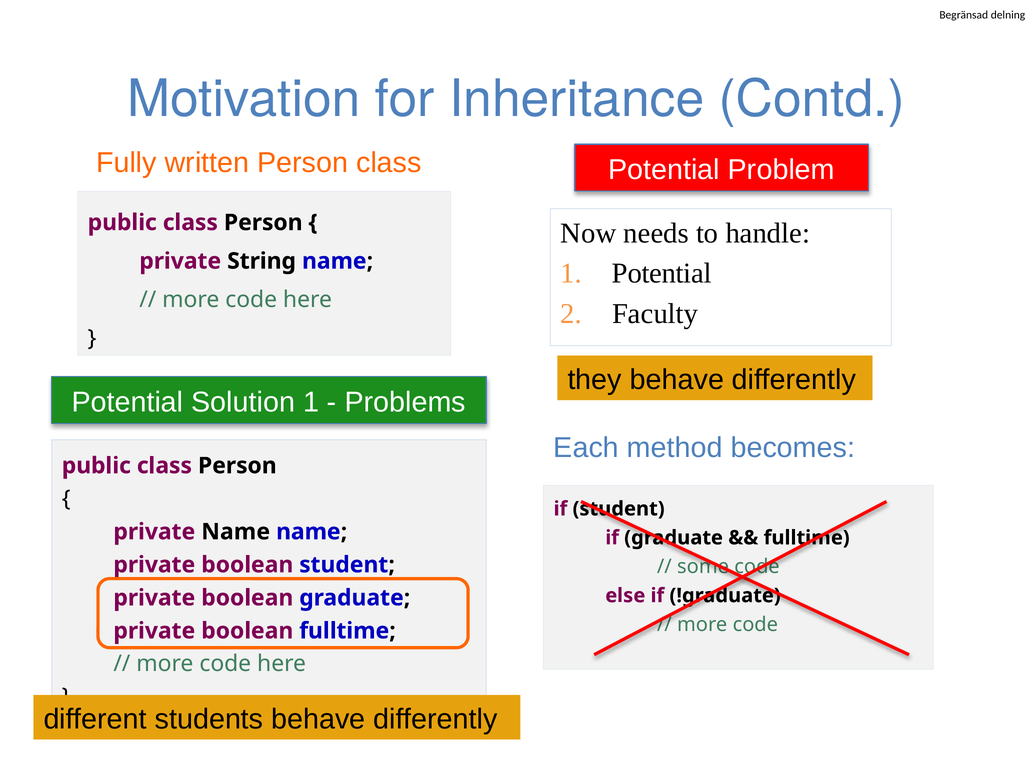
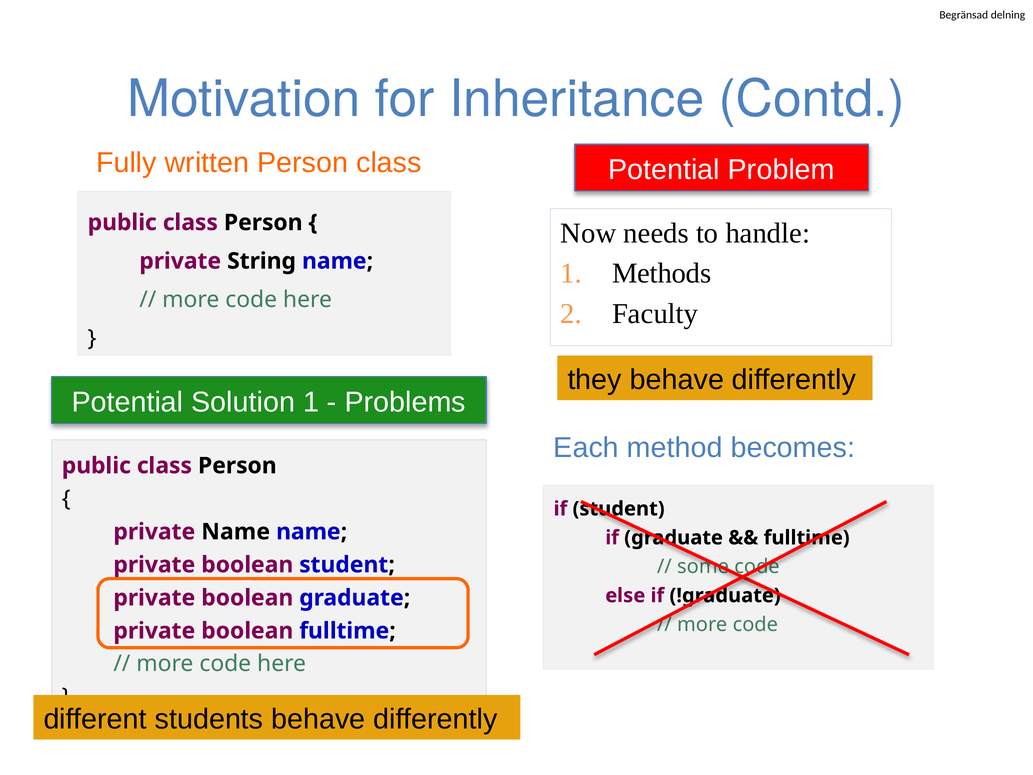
1 Potential: Potential -> Methods
